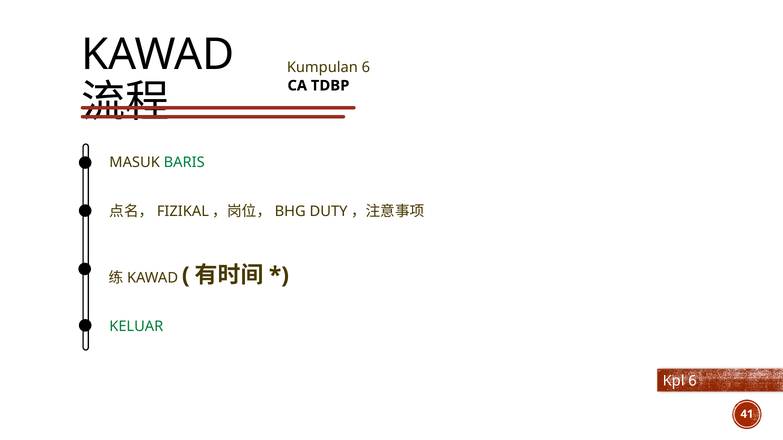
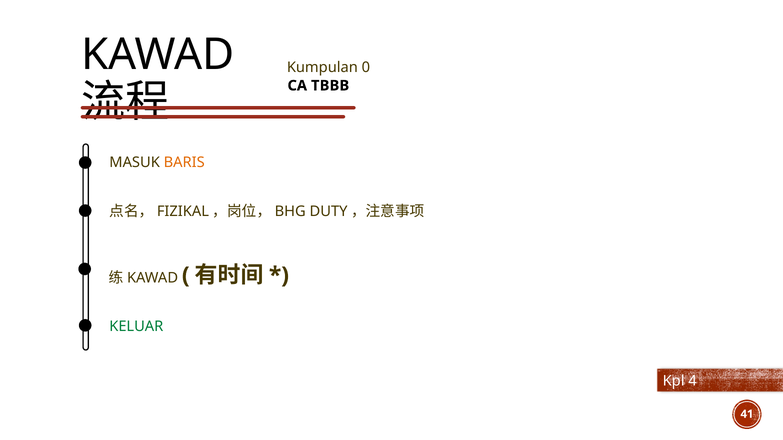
Kumpulan 6: 6 -> 0
TDBP: TDBP -> TBBB
BARIS colour: green -> orange
Kpl 6: 6 -> 4
